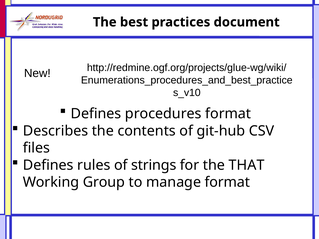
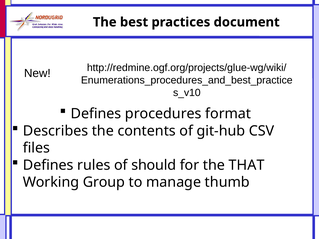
strings: strings -> should
manage format: format -> thumb
